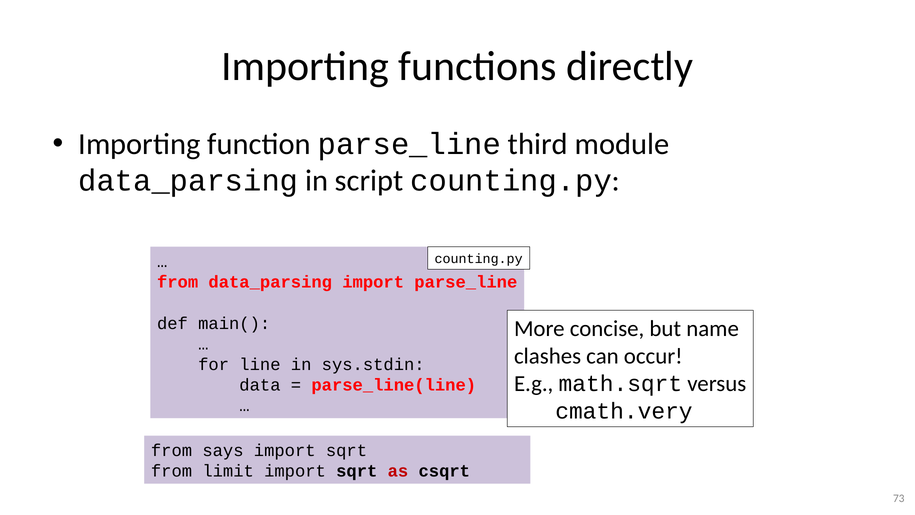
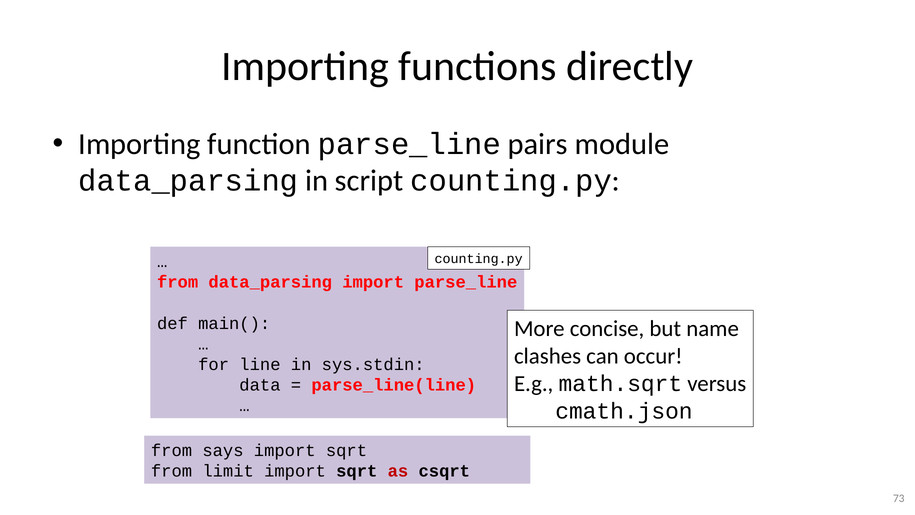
third: third -> pairs
cmath.very: cmath.very -> cmath.json
